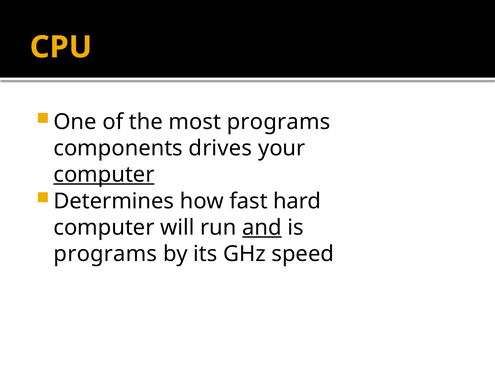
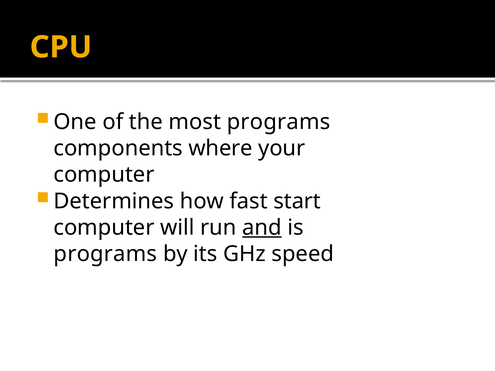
drives: drives -> where
computer at (104, 175) underline: present -> none
hard: hard -> start
